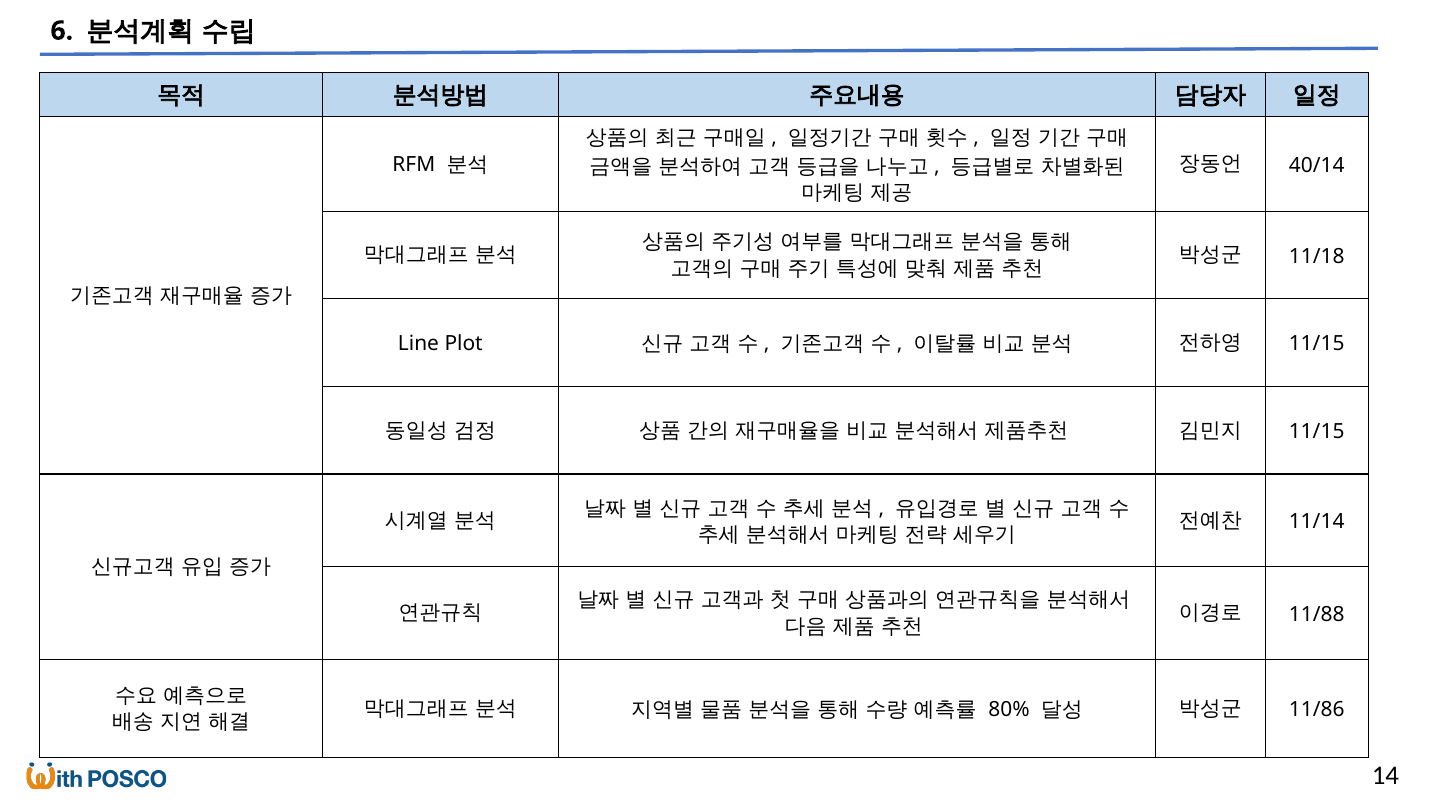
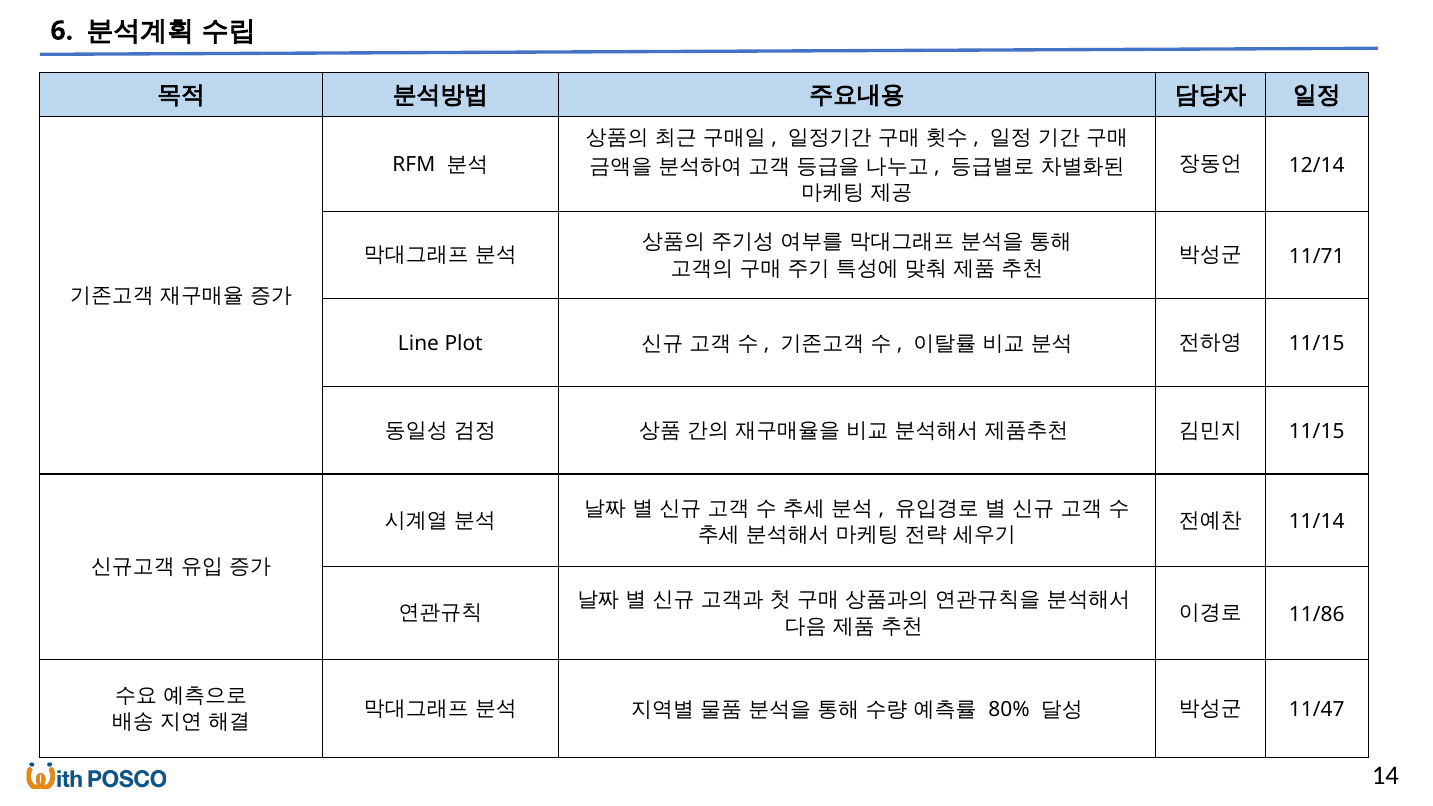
40/14: 40/14 -> 12/14
11/18: 11/18 -> 11/71
11/88: 11/88 -> 11/86
11/86: 11/86 -> 11/47
